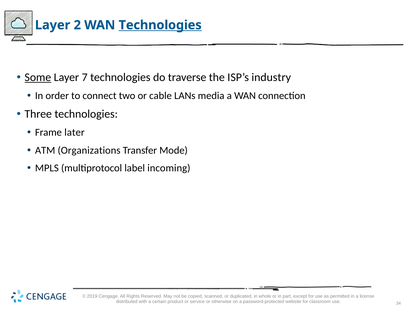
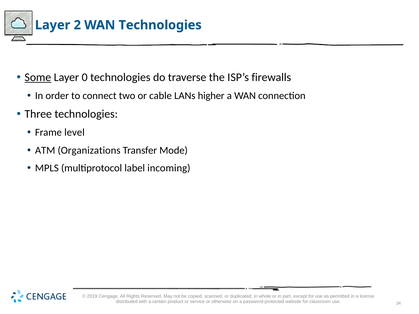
Technologies at (160, 25) underline: present -> none
7: 7 -> 0
industry: industry -> firewalls
media: media -> higher
later: later -> level
